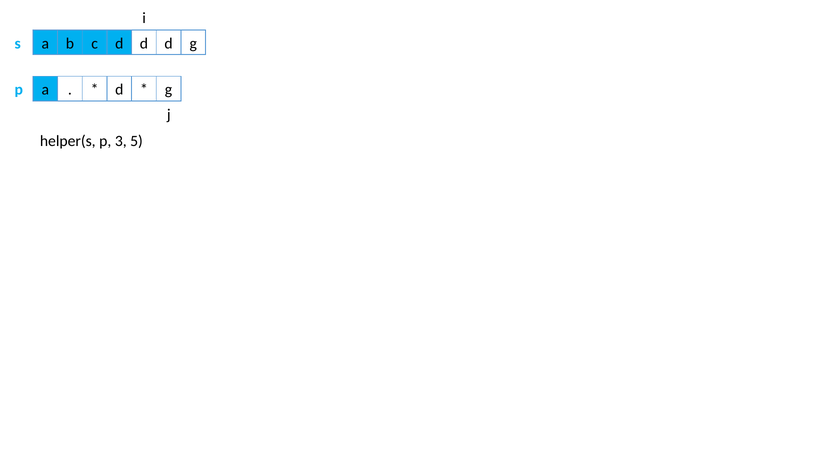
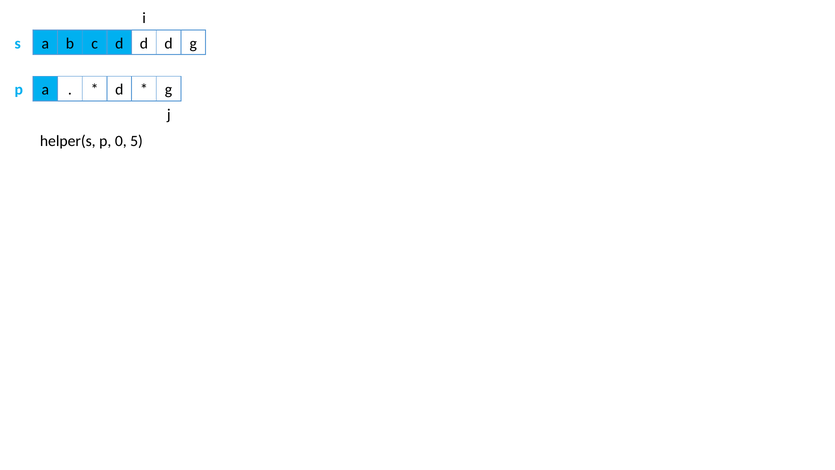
3: 3 -> 0
